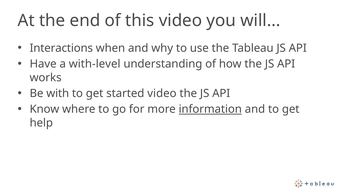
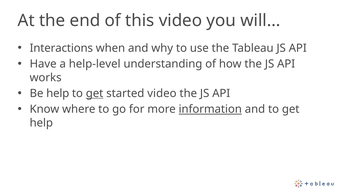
with-level: with-level -> help-level
Be with: with -> help
get at (95, 94) underline: none -> present
